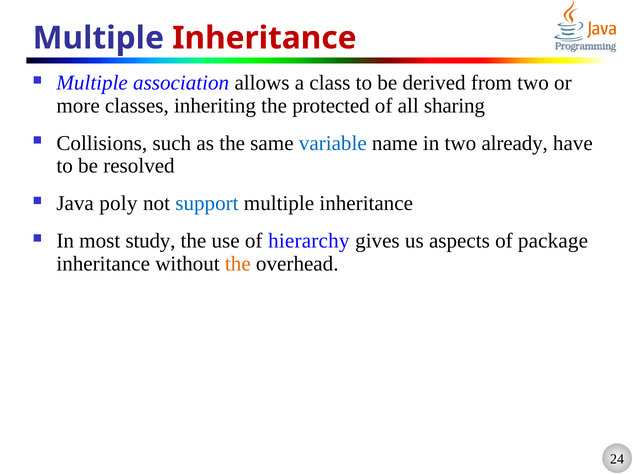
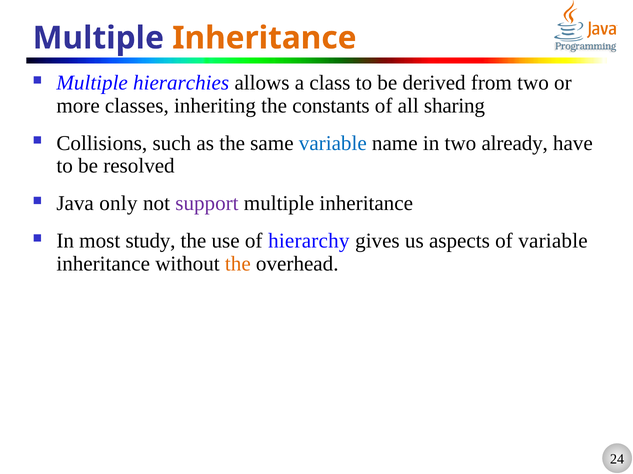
Inheritance at (264, 38) colour: red -> orange
association: association -> hierarchies
protected: protected -> constants
poly: poly -> only
support colour: blue -> purple
of package: package -> variable
